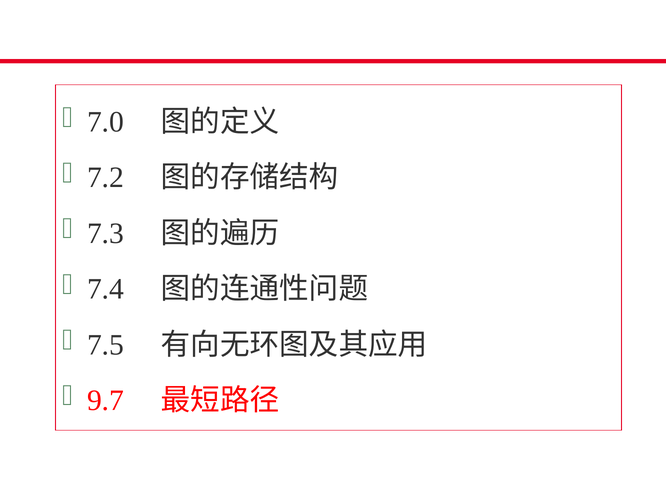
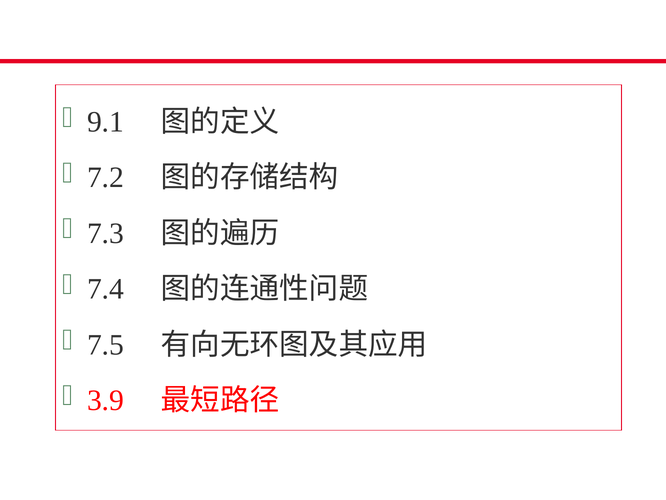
7.0: 7.0 -> 9.1
9.7: 9.7 -> 3.9
